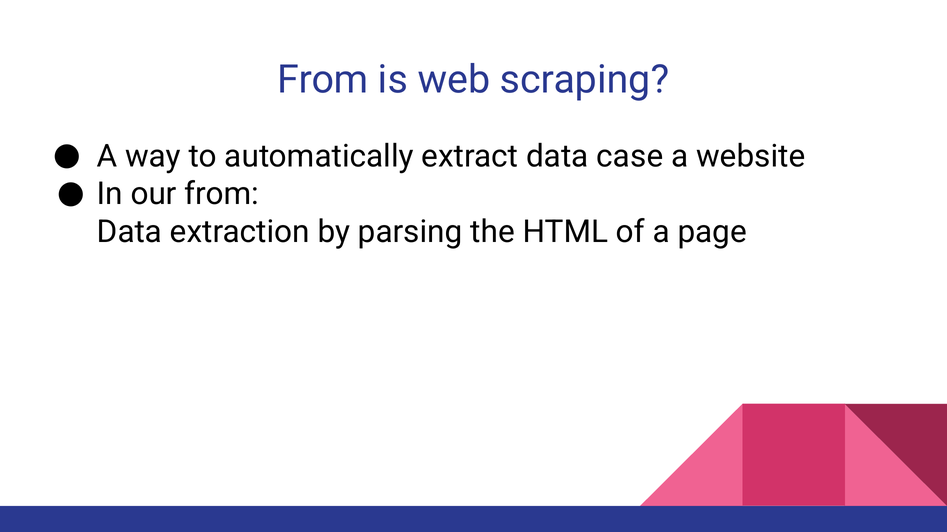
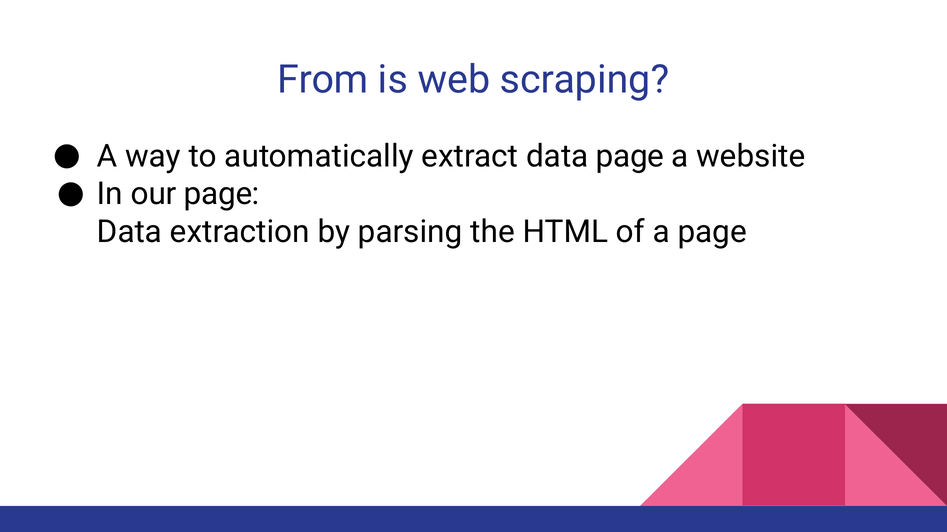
data case: case -> page
our from: from -> page
